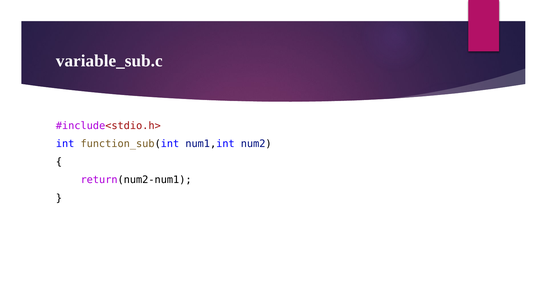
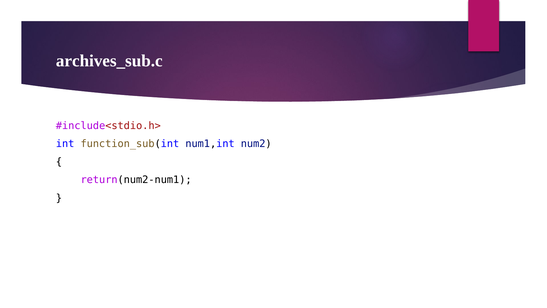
variable_sub.c: variable_sub.c -> archives_sub.c
